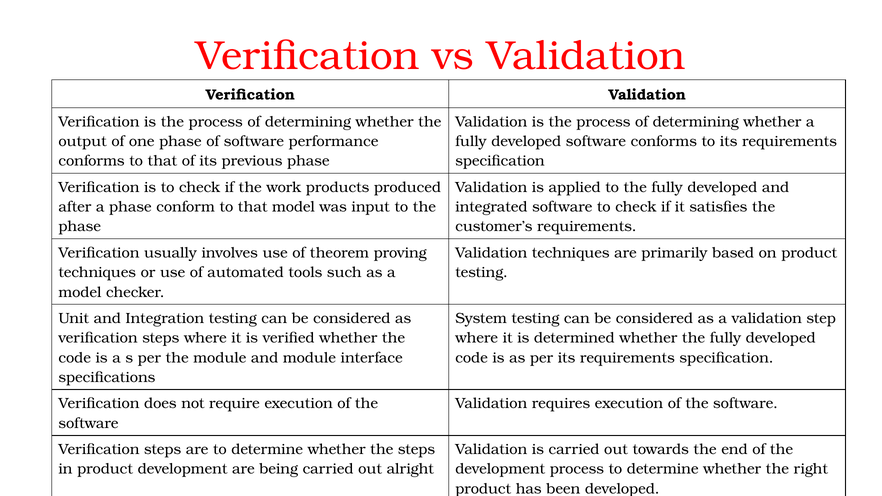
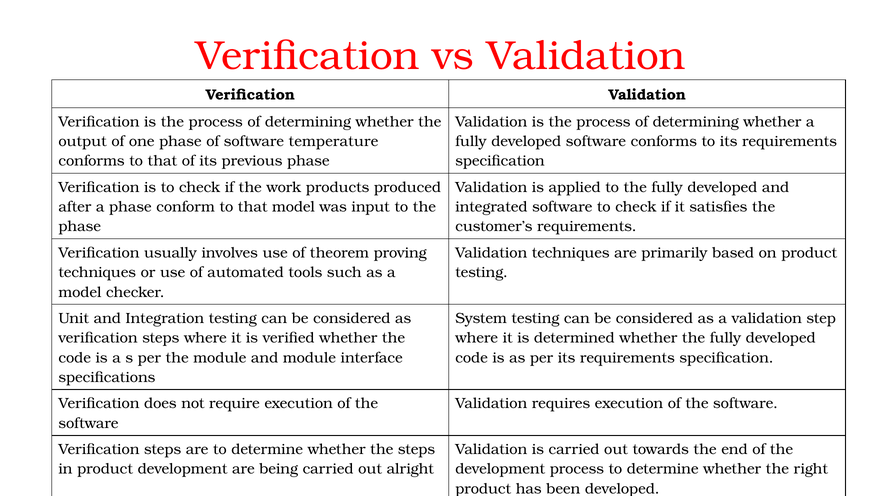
performance: performance -> temperature
